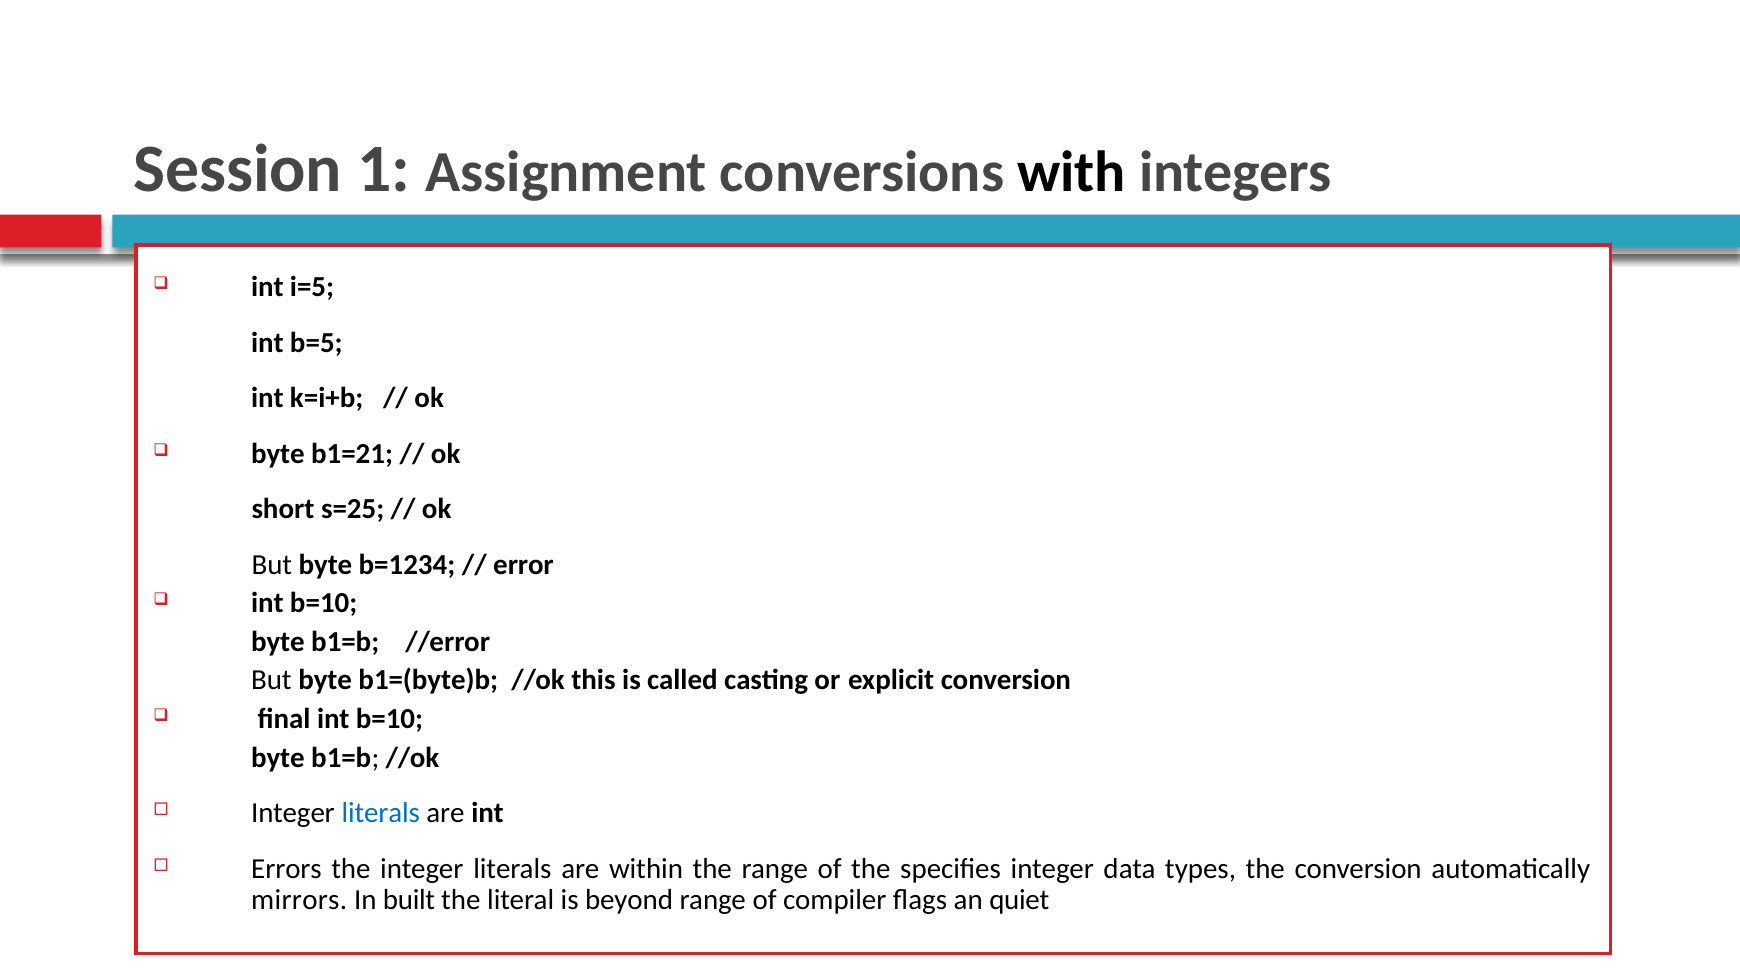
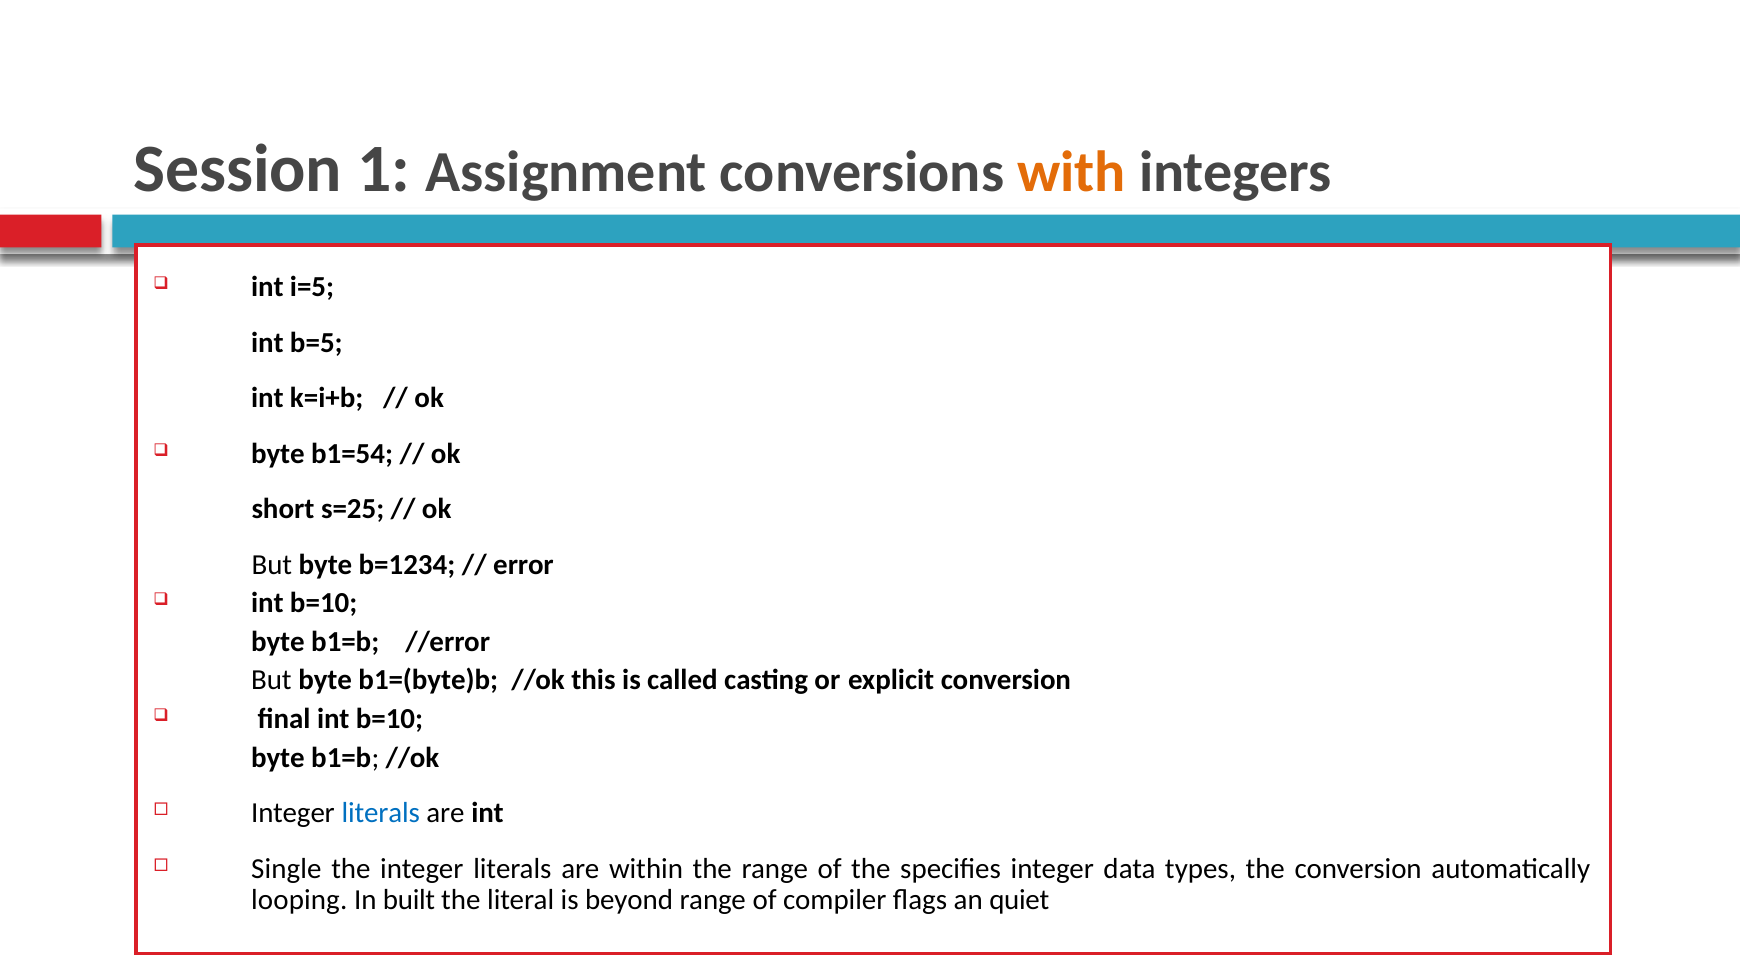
with colour: black -> orange
b1=21: b1=21 -> b1=54
Errors: Errors -> Single
mirrors: mirrors -> looping
